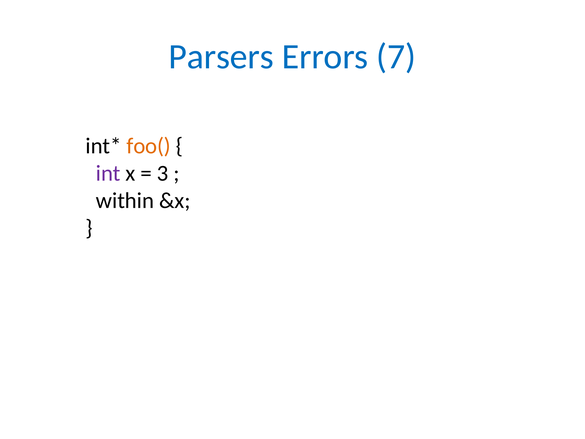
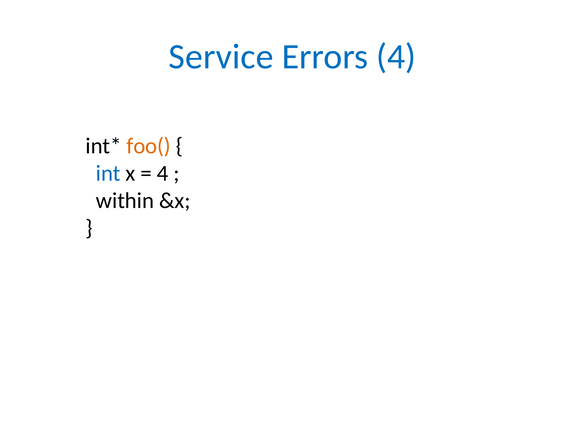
Parsers: Parsers -> Service
Errors 7: 7 -> 4
int colour: purple -> blue
3 at (163, 173): 3 -> 4
